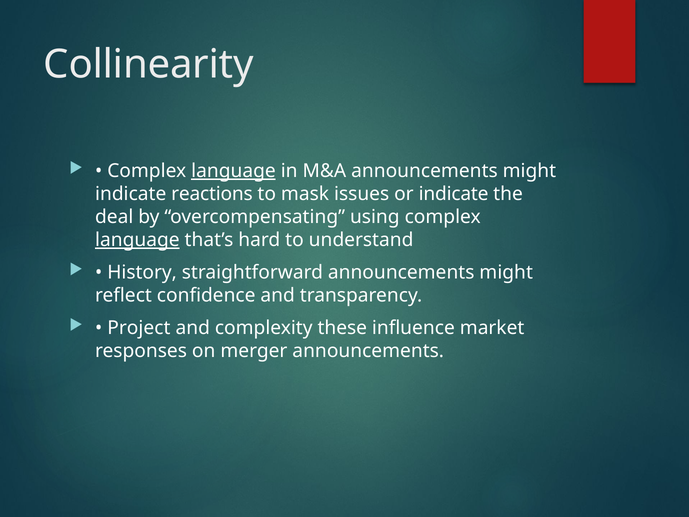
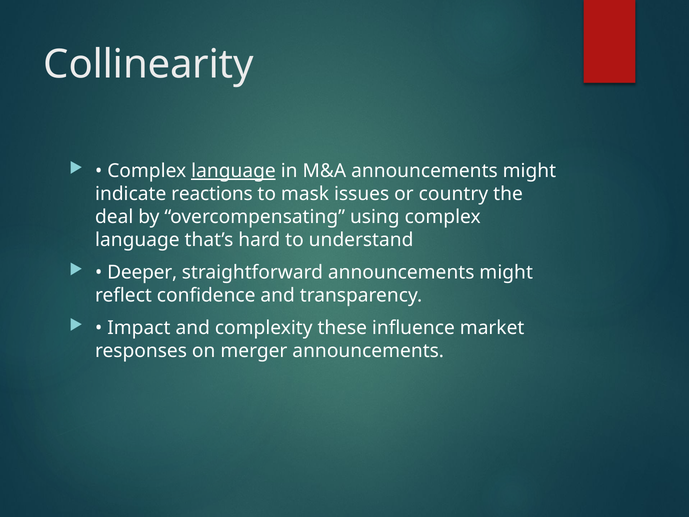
or indicate: indicate -> country
language at (137, 240) underline: present -> none
History: History -> Deeper
Project: Project -> Impact
